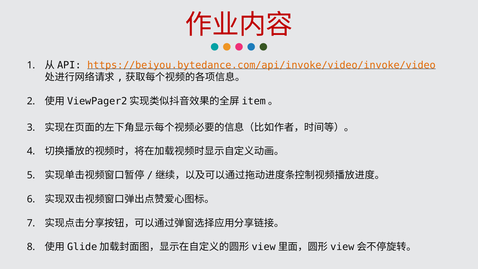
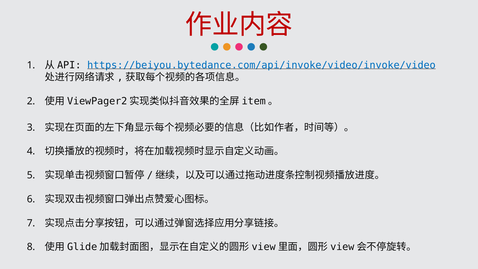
https://beiyou.bytedance.com/api/invoke/video/invoke/video colour: orange -> blue
